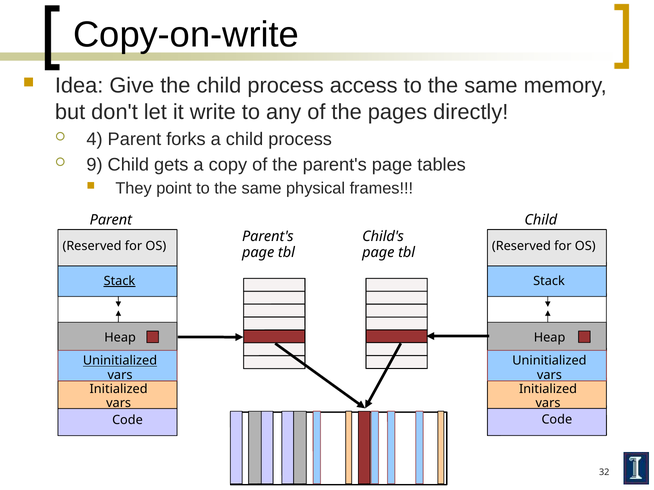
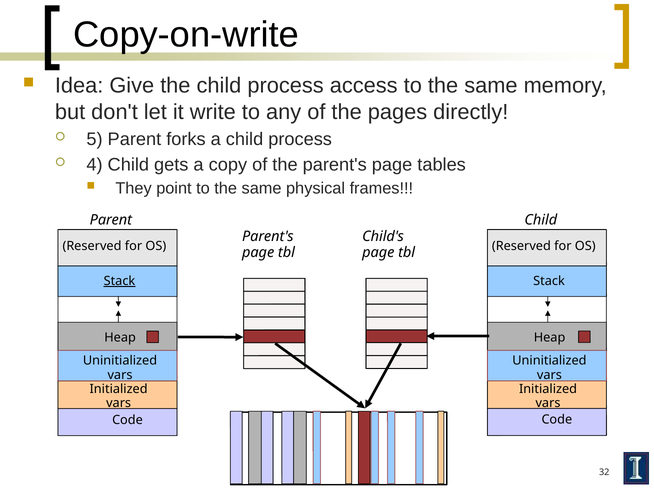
4: 4 -> 5
9: 9 -> 4
Uninitialized at (120, 361) underline: present -> none
